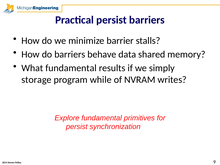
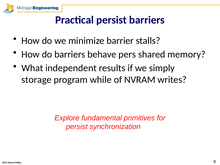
data: data -> pers
What fundamental: fundamental -> independent
